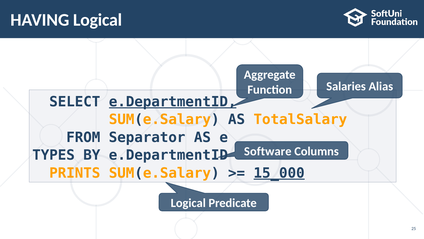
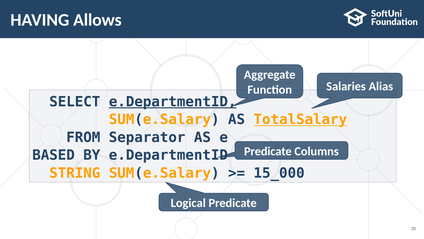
HAVING Logical: Logical -> Allows
TotalSalary underline: none -> present
Software at (268, 151): Software -> Predicate
TYPES: TYPES -> BASED
PRINTS: PRINTS -> STRING
15_000 underline: present -> none
